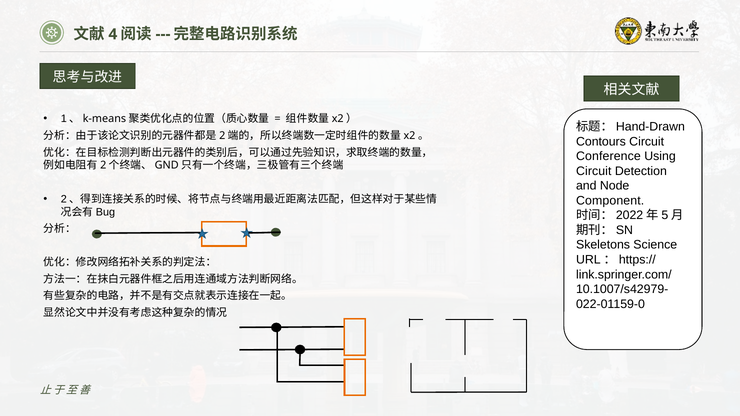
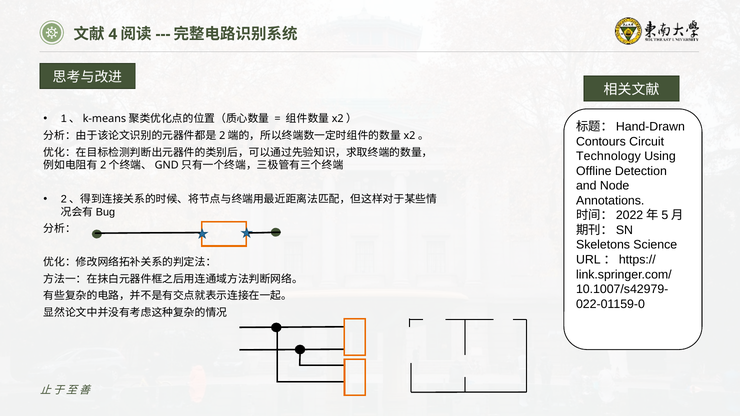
Conference: Conference -> Technology
Circuit at (594, 171): Circuit -> Offline
Component: Component -> Annotations
